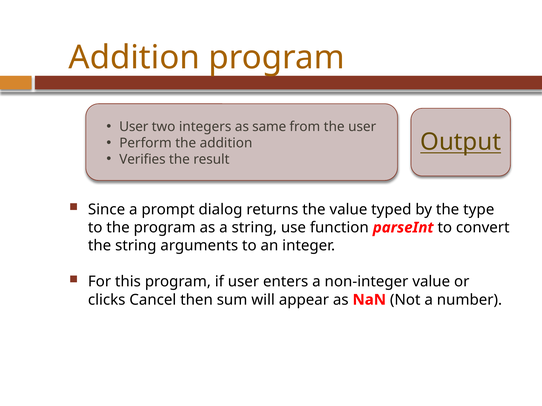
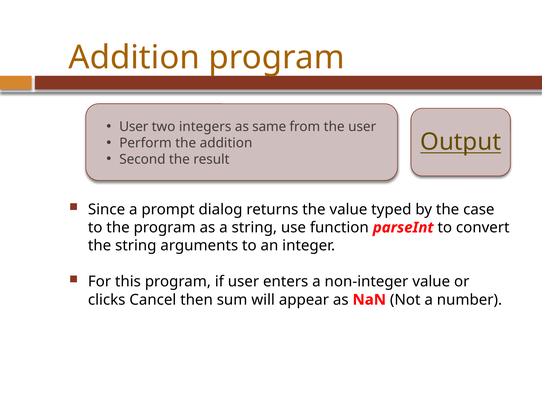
Verifies: Verifies -> Second
type: type -> case
